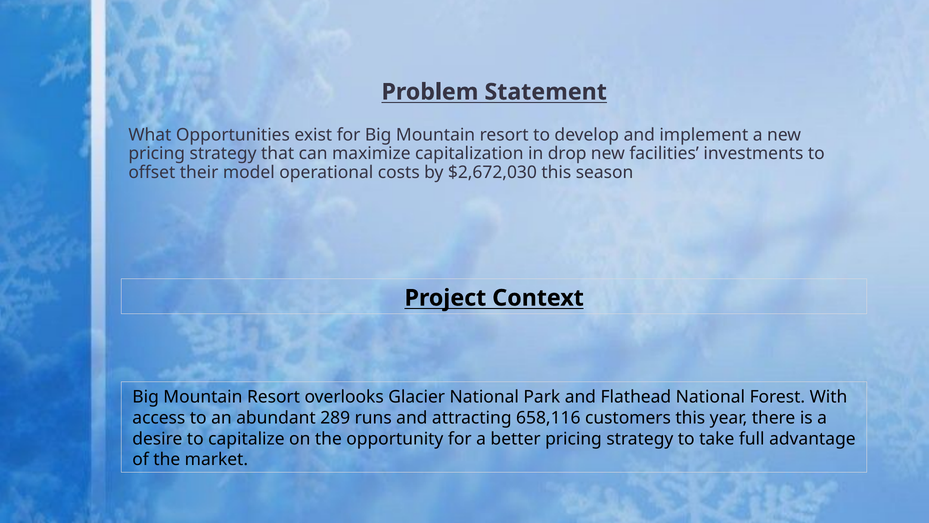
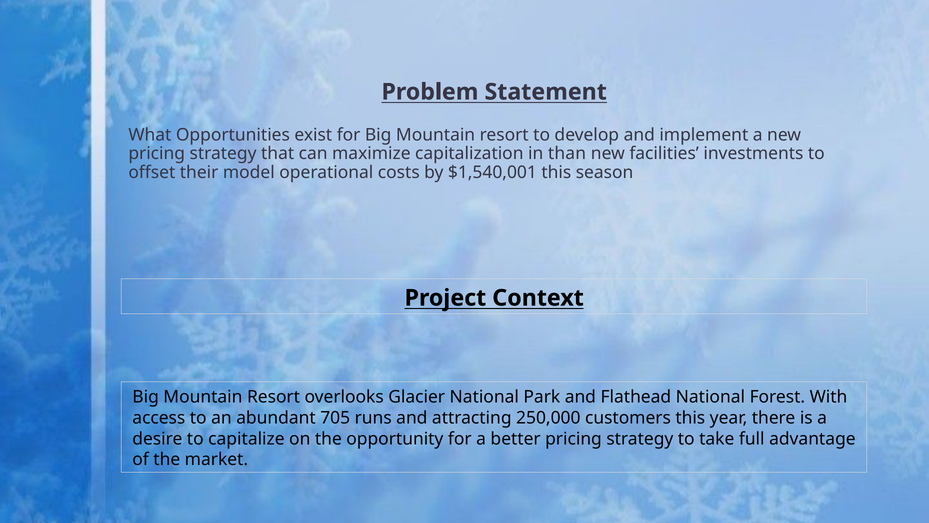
drop: drop -> than
$2,672,030: $2,672,030 -> $1,540,001
289: 289 -> 705
658,116: 658,116 -> 250,000
